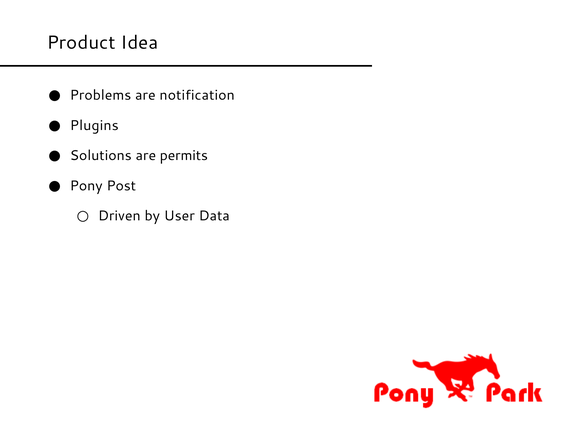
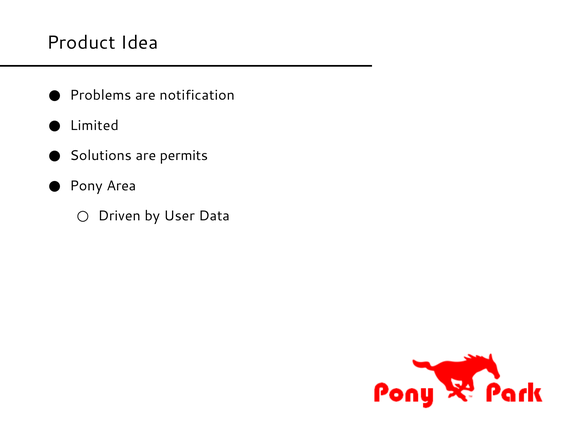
Plugins: Plugins -> Limited
Post: Post -> Area
